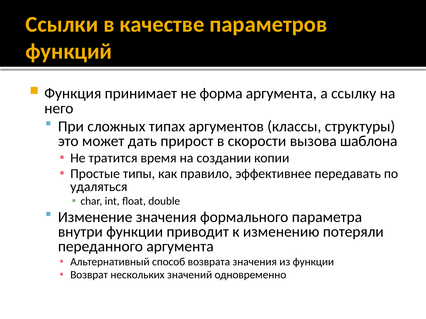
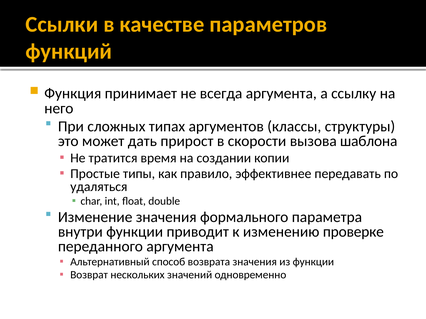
форма: форма -> всегда
потеряли: потеряли -> проверке
